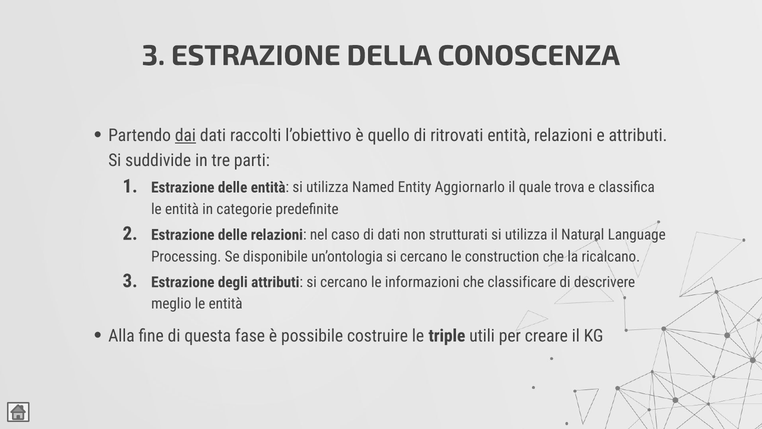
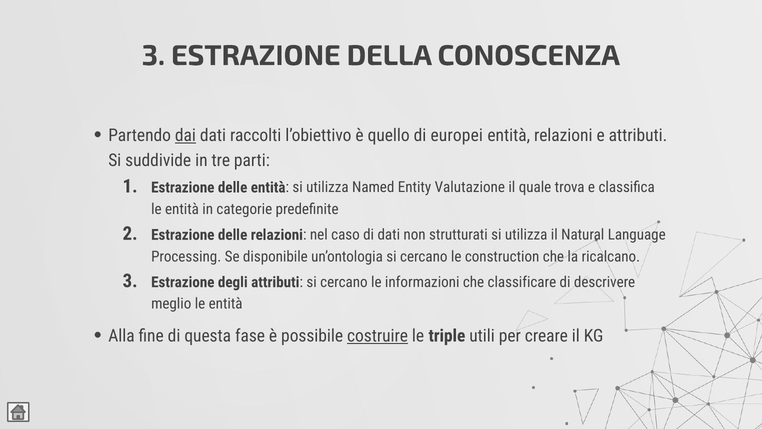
ritrovati: ritrovati -> europei
Aggiornarlo: Aggiornarlo -> Valutazione
costruire underline: none -> present
